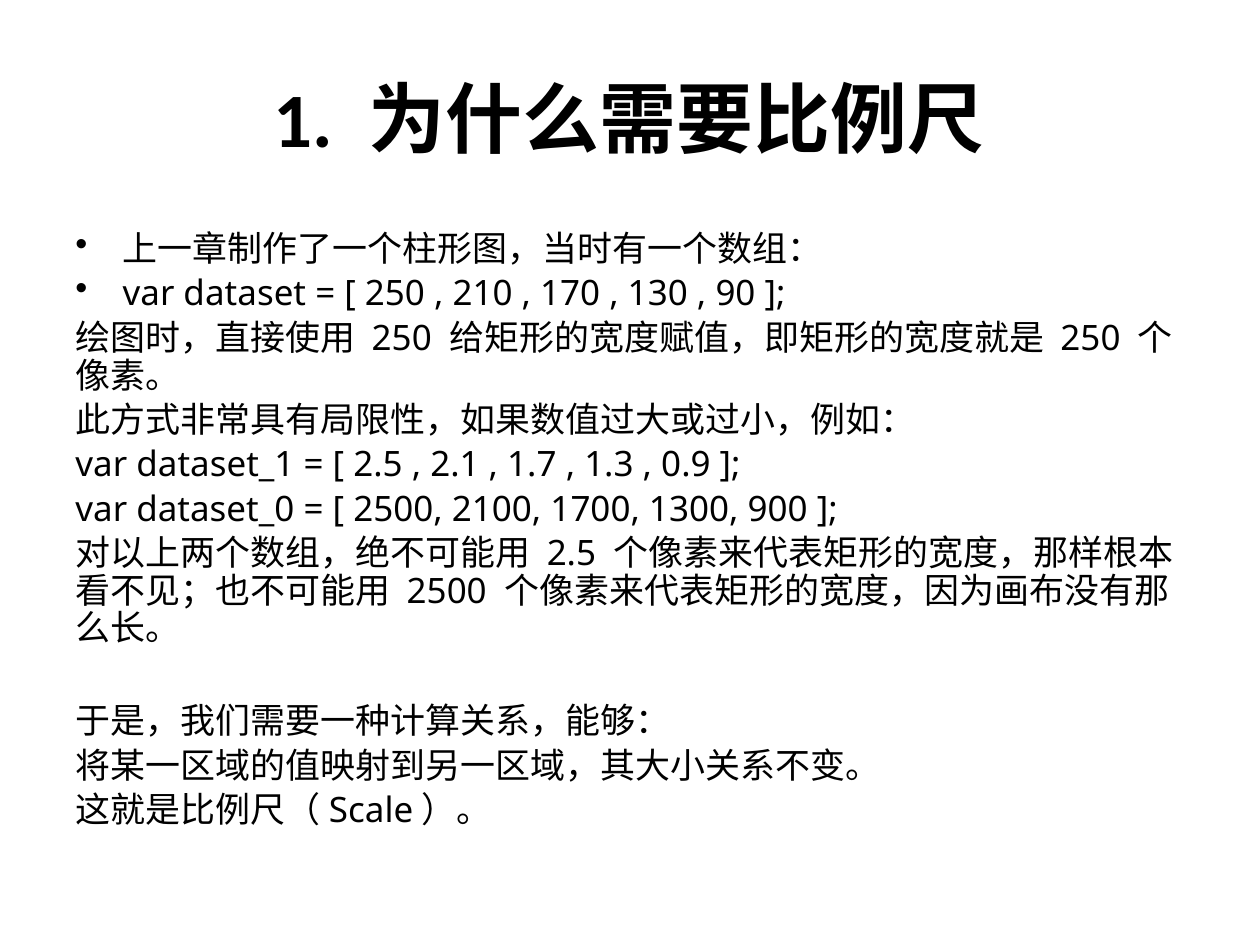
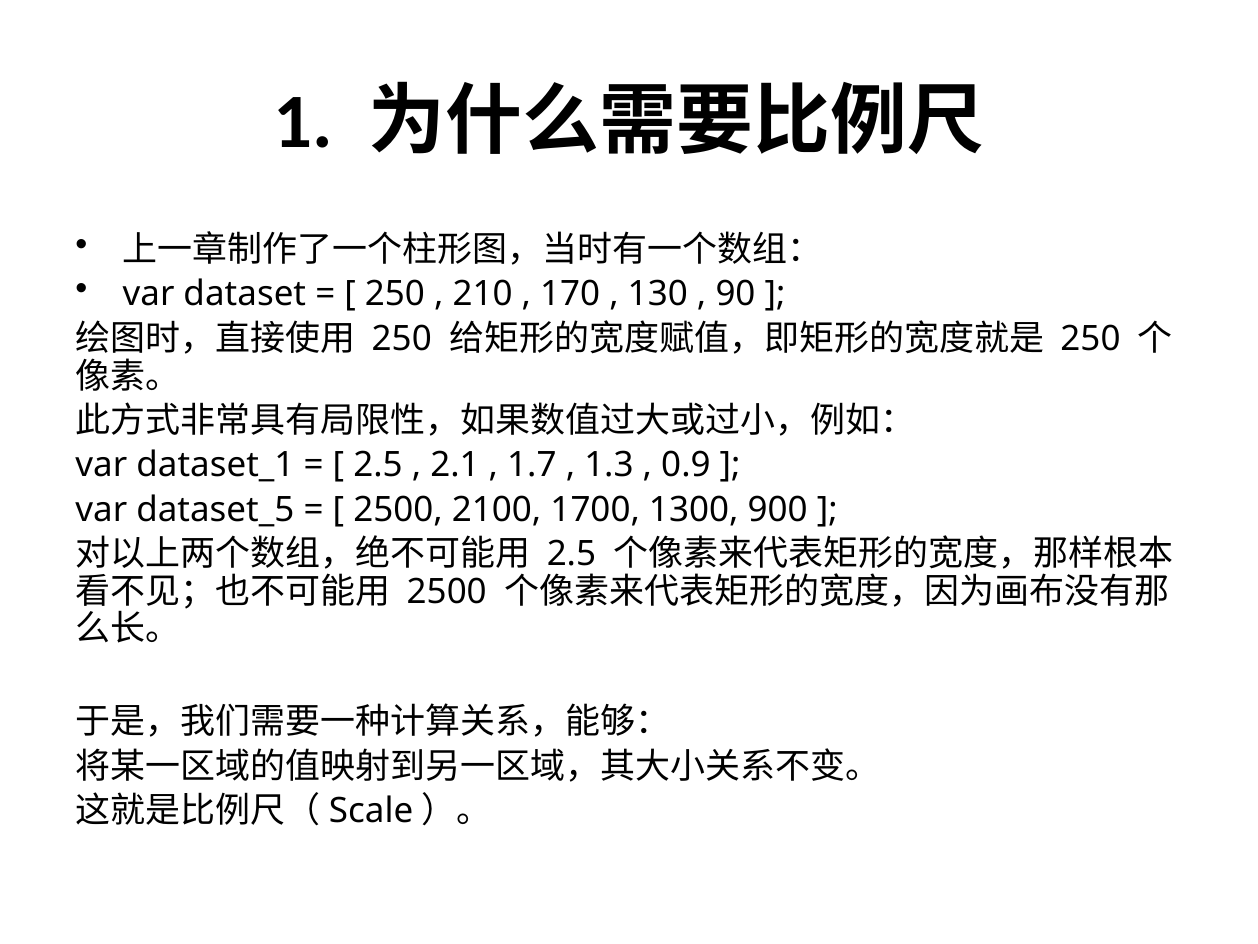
dataset_0: dataset_0 -> dataset_5
